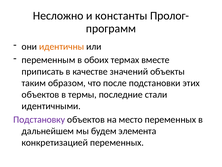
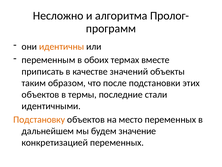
константы: константы -> алгоритма
Подстановку colour: purple -> orange
элемента: элемента -> значение
